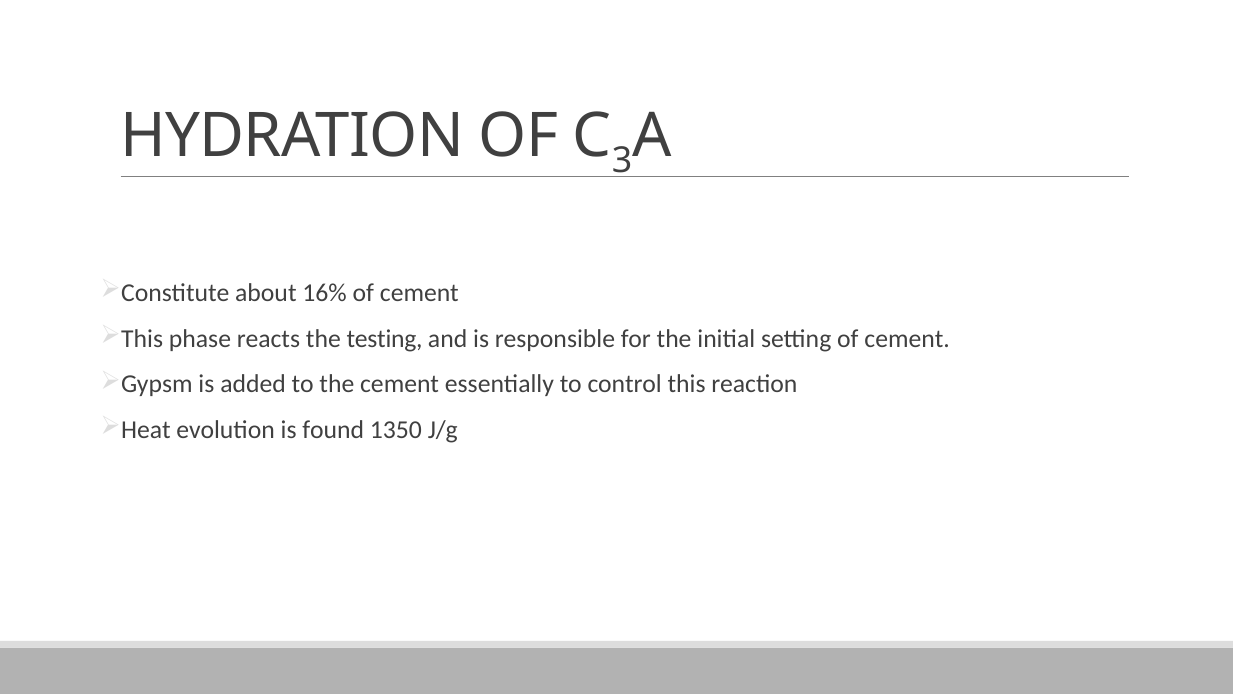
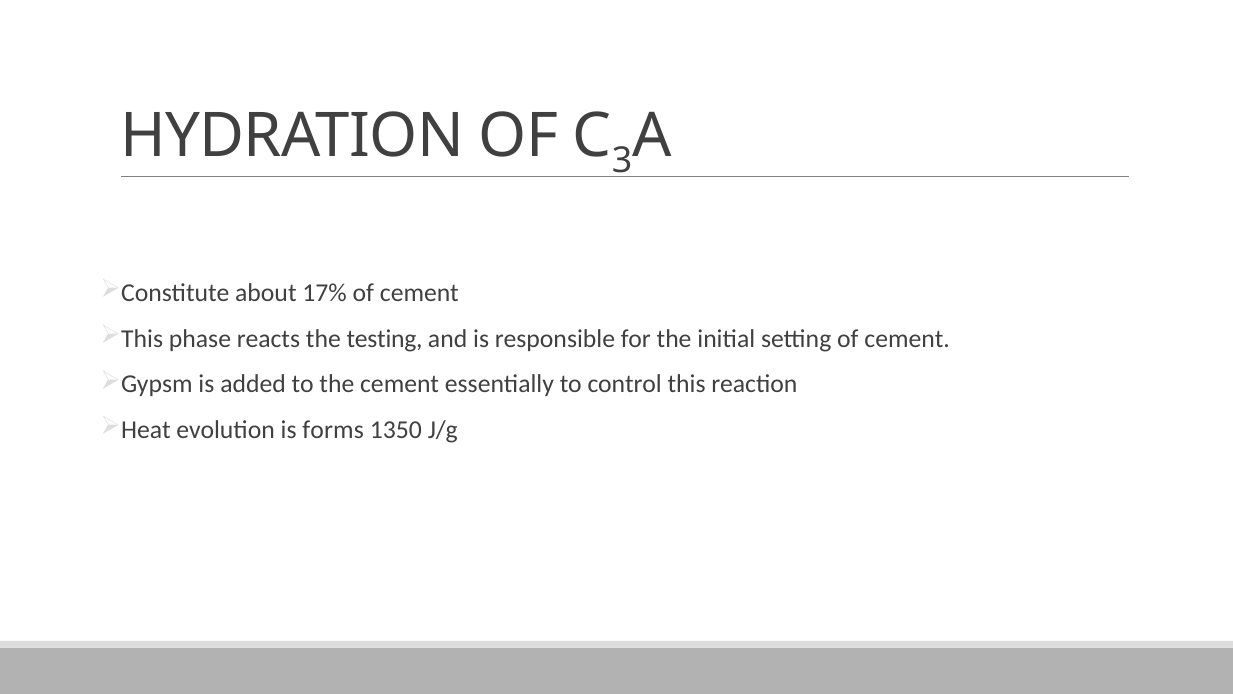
16%: 16% -> 17%
found: found -> forms
